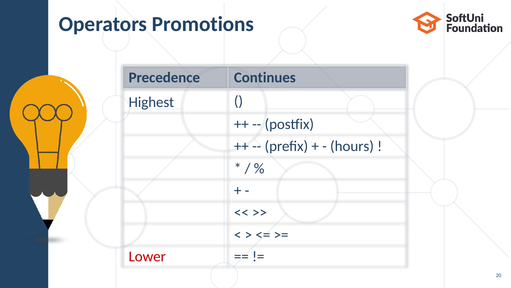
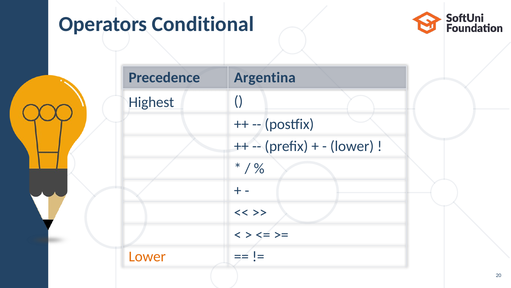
Promotions: Promotions -> Conditional
Continues: Continues -> Argentina
hours at (352, 146): hours -> lower
Lower at (147, 256) colour: red -> orange
